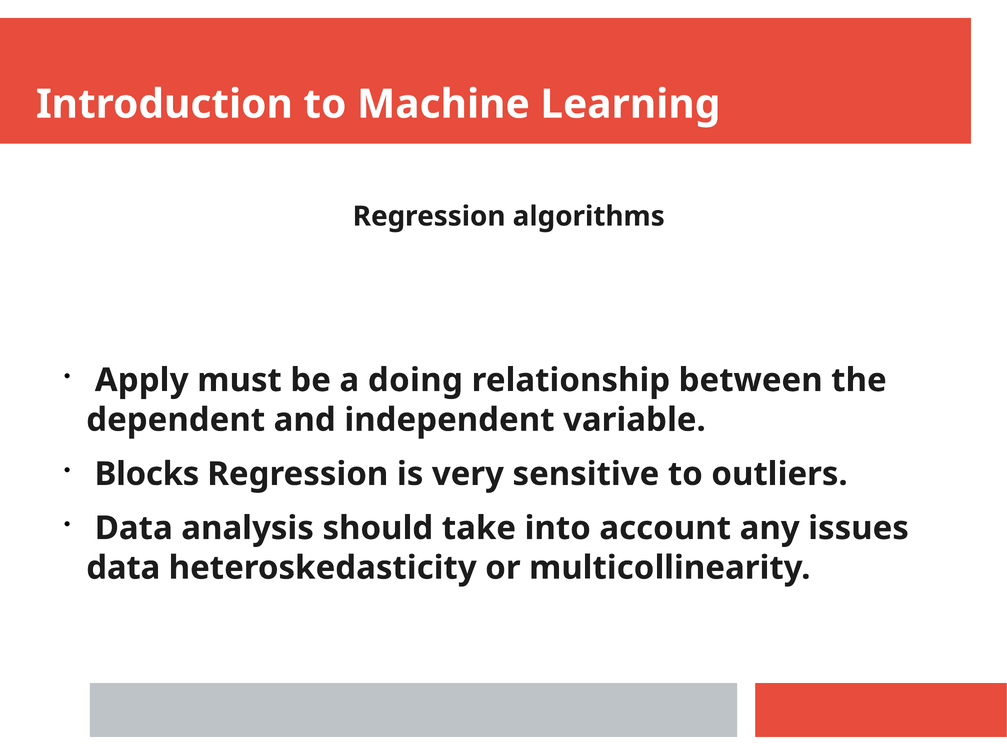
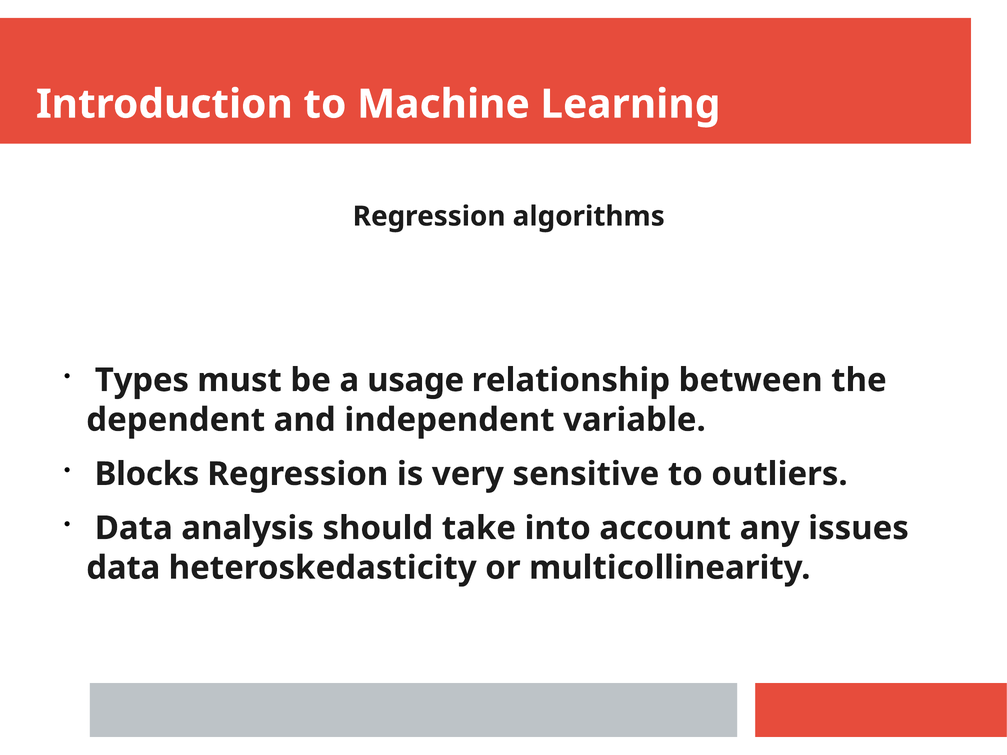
Apply: Apply -> Types
doing: doing -> usage
